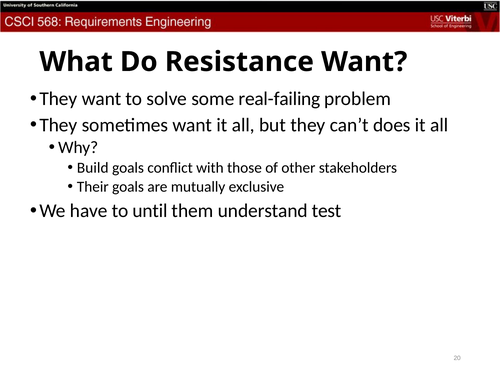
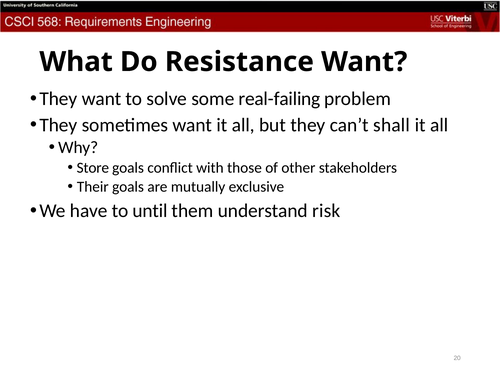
does: does -> shall
Build: Build -> Store
test: test -> risk
